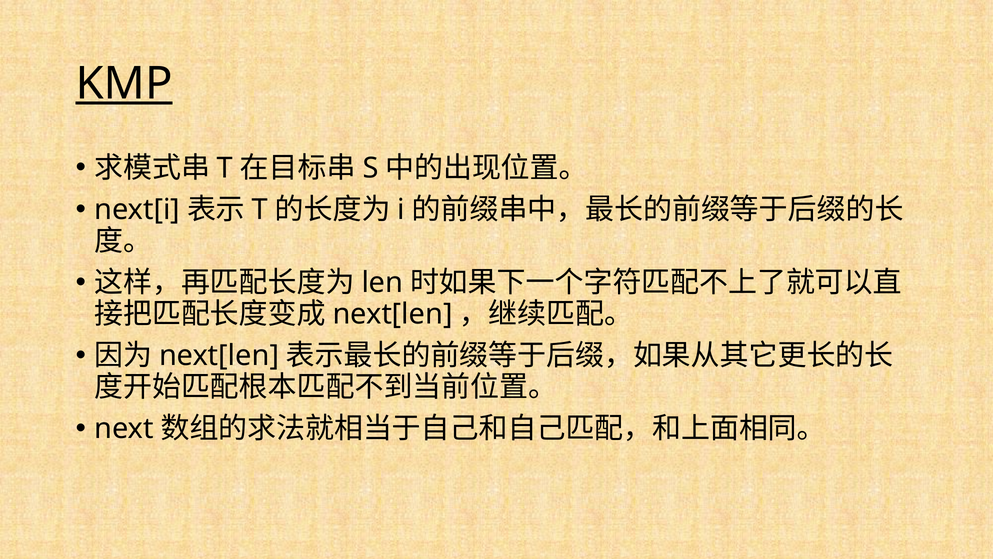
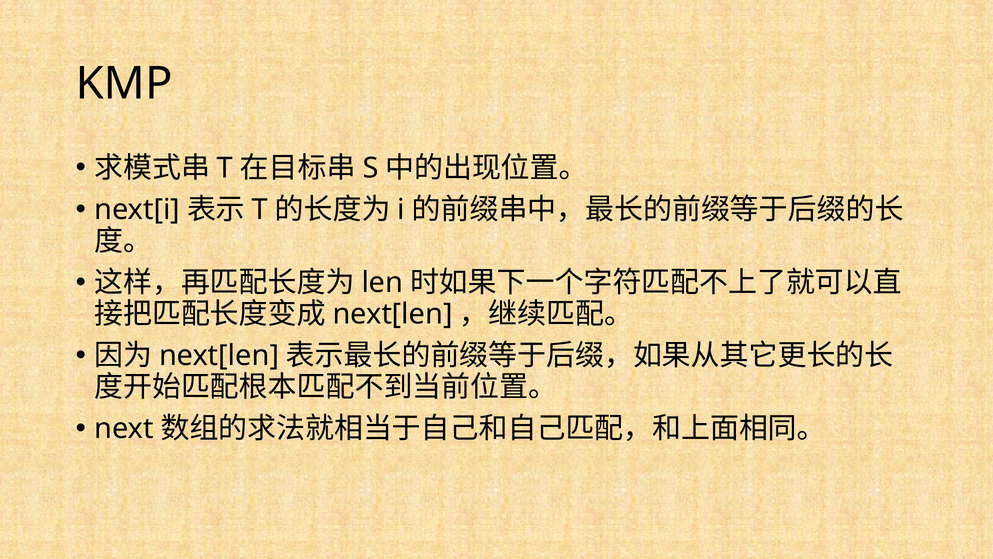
KMP underline: present -> none
